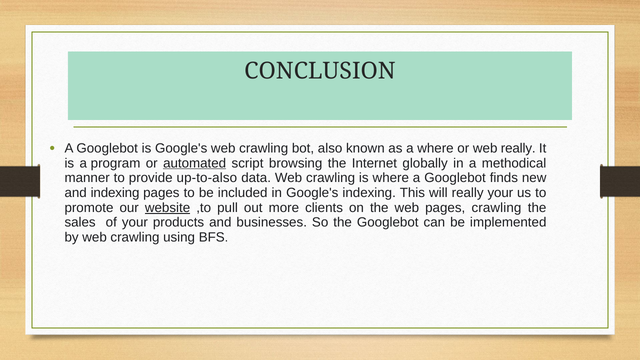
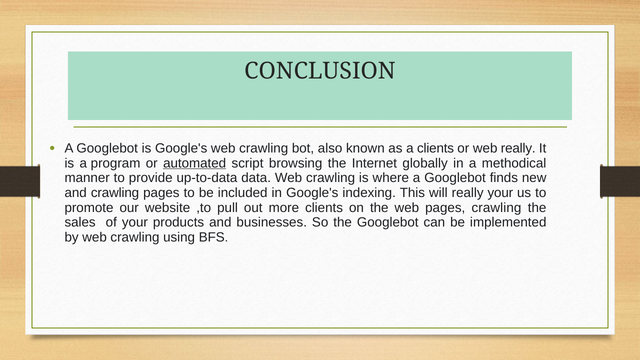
a where: where -> clients
up-to-also: up-to-also -> up-to-data
and indexing: indexing -> crawling
website underline: present -> none
